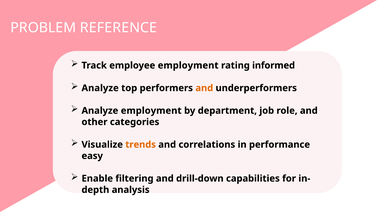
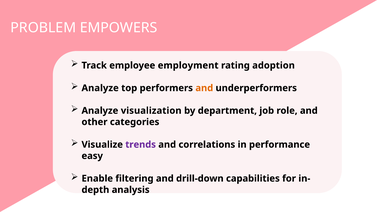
REFERENCE: REFERENCE -> EMPOWERS
informed: informed -> adoption
Analyze employment: employment -> visualization
trends colour: orange -> purple
